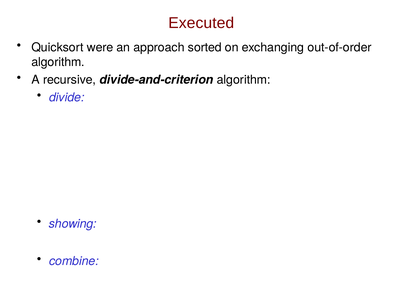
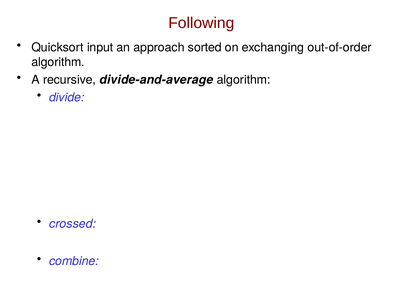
Executed: Executed -> Following
were: were -> input
divide-and-criterion: divide-and-criterion -> divide-and-average
showing: showing -> crossed
